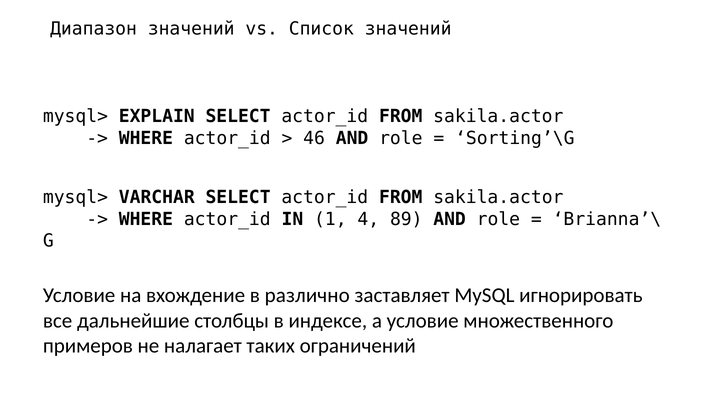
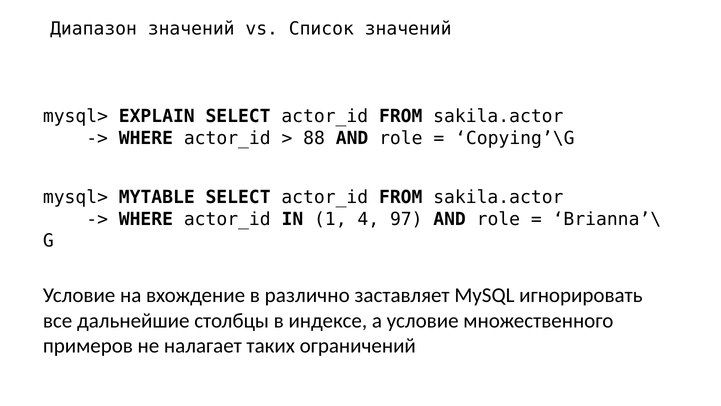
46: 46 -> 88
Sorting’\G: Sorting’\G -> Copying’\G
VARCHAR: VARCHAR -> MYTABLE
89: 89 -> 97
